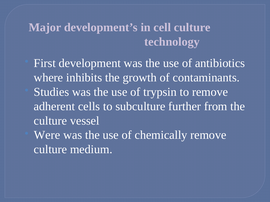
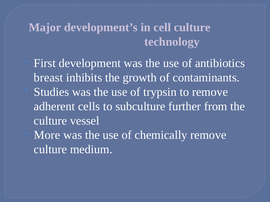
where: where -> breast
Were: Were -> More
